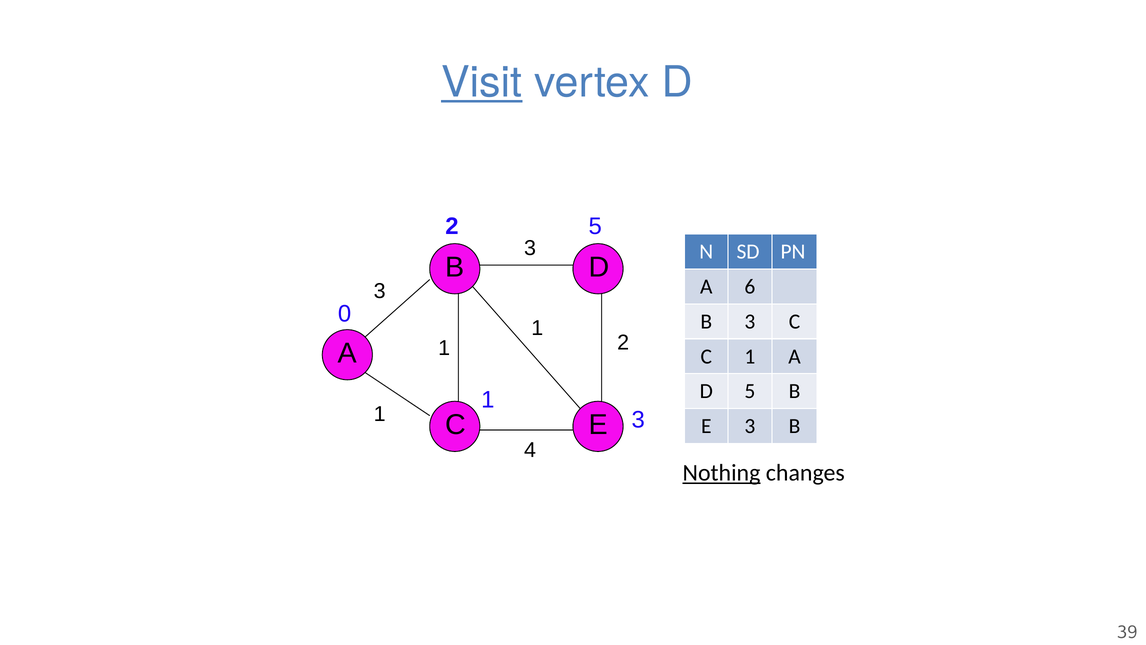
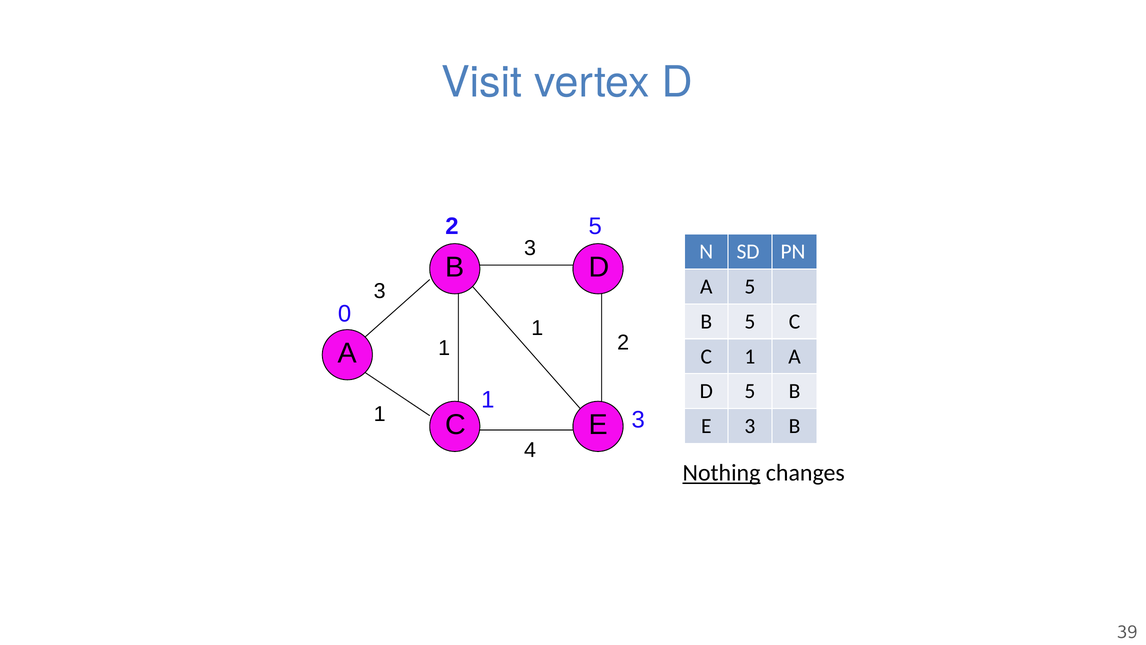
Visit underline: present -> none
A 6: 6 -> 5
B 3: 3 -> 5
